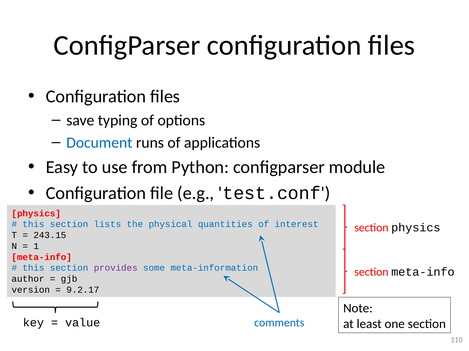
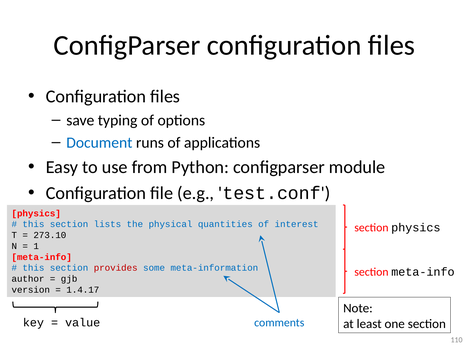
243.15: 243.15 -> 273.10
provides colour: purple -> red
9.2.17: 9.2.17 -> 1.4.17
